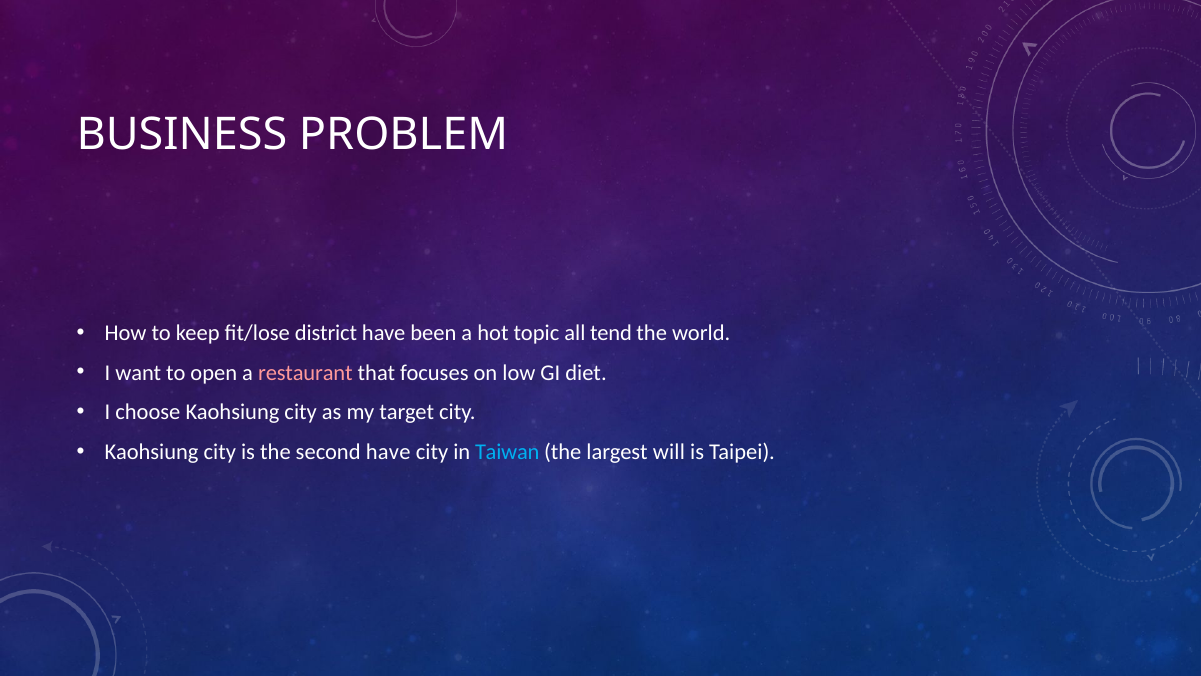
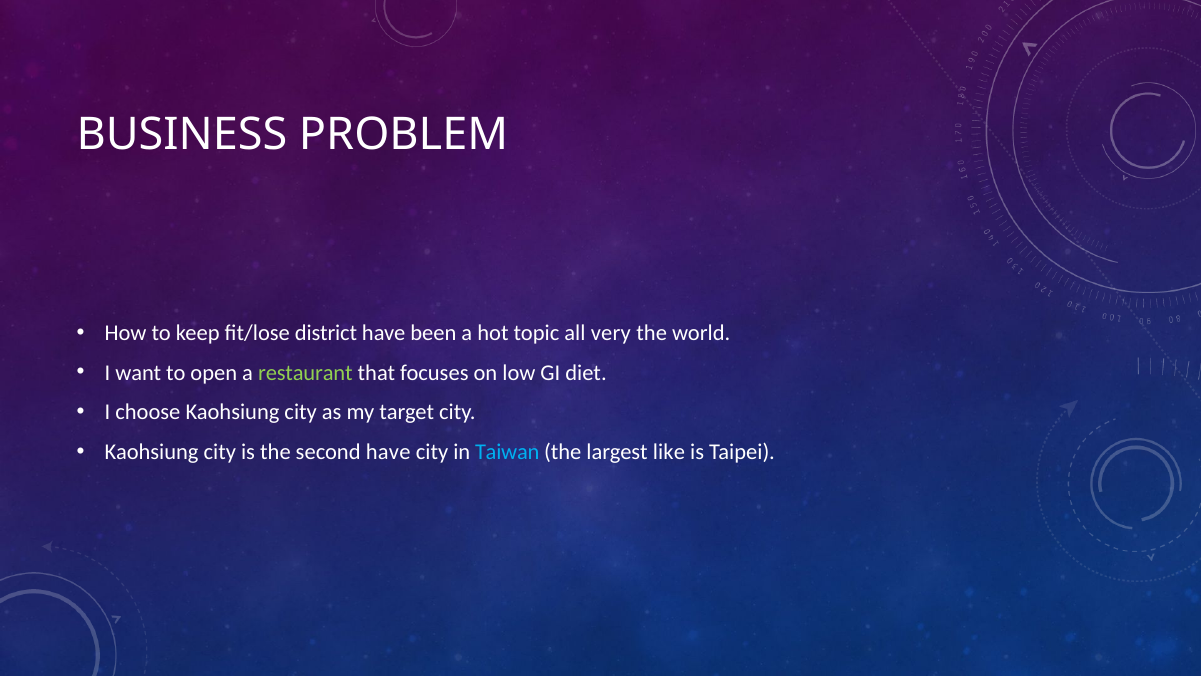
tend: tend -> very
restaurant colour: pink -> light green
will: will -> like
